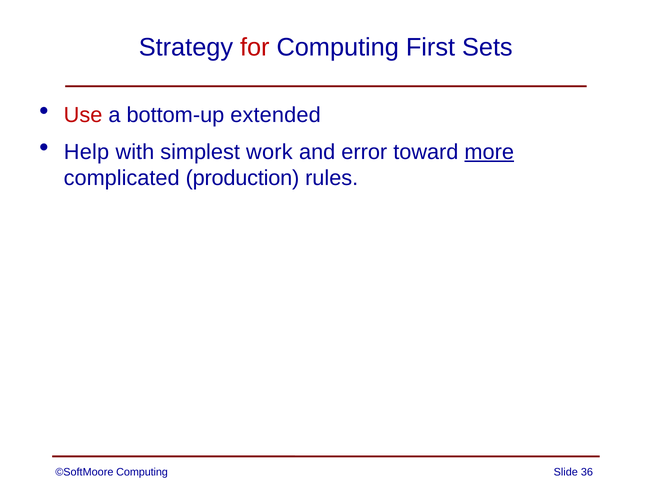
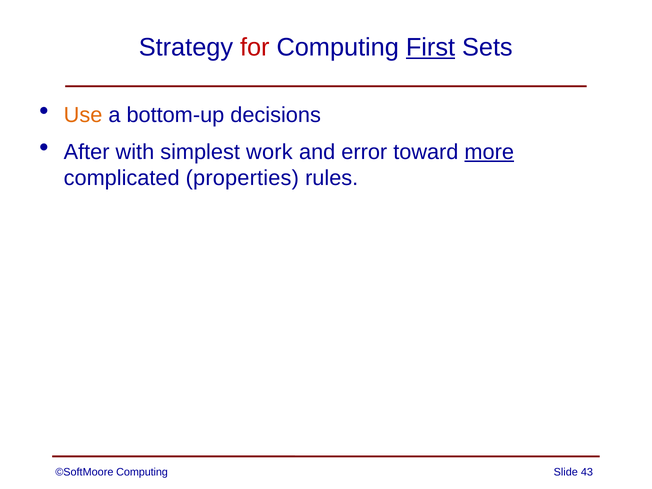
First underline: none -> present
Use colour: red -> orange
extended: extended -> decisions
Help: Help -> After
production: production -> properties
36: 36 -> 43
